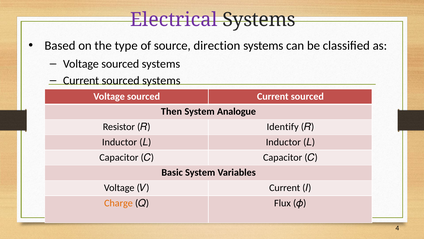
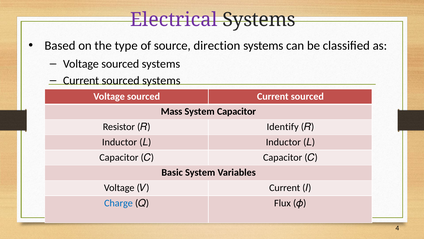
Then: Then -> Mass
System Analogue: Analogue -> Capacitor
Charge colour: orange -> blue
